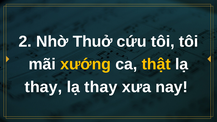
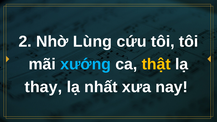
Thuở: Thuở -> Lùng
xướng colour: yellow -> light blue
thay at (101, 87): thay -> nhất
